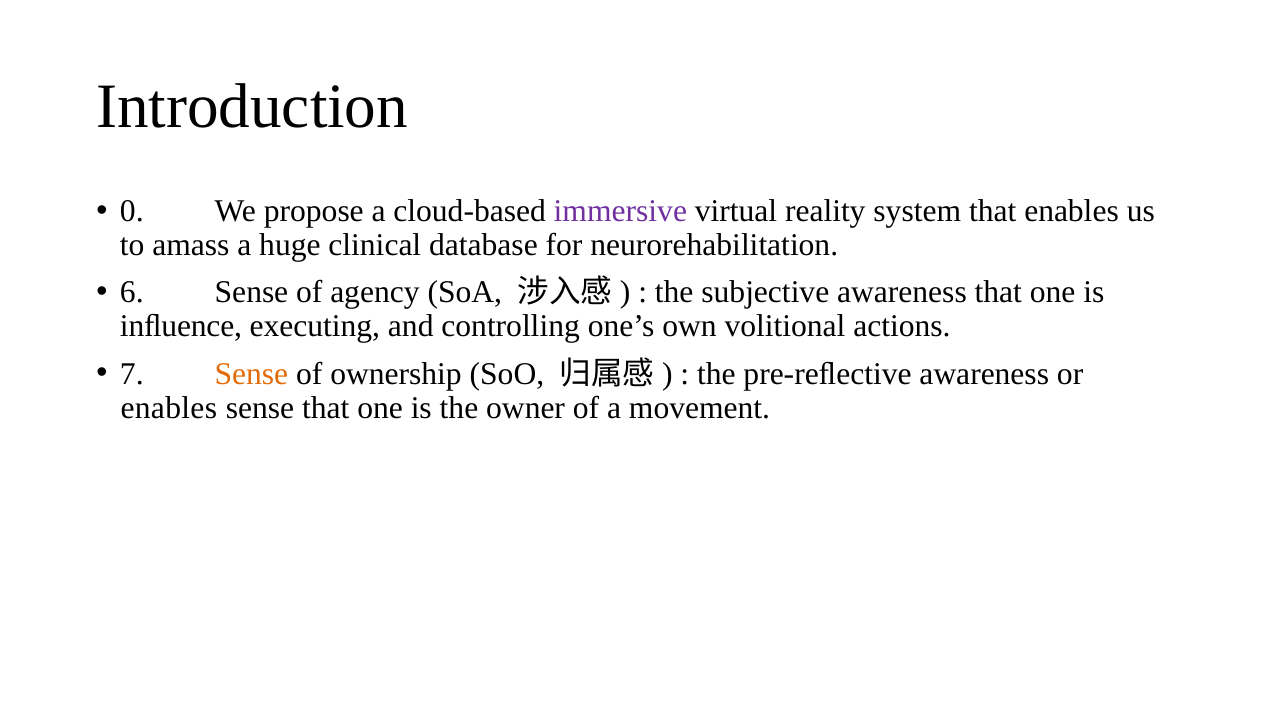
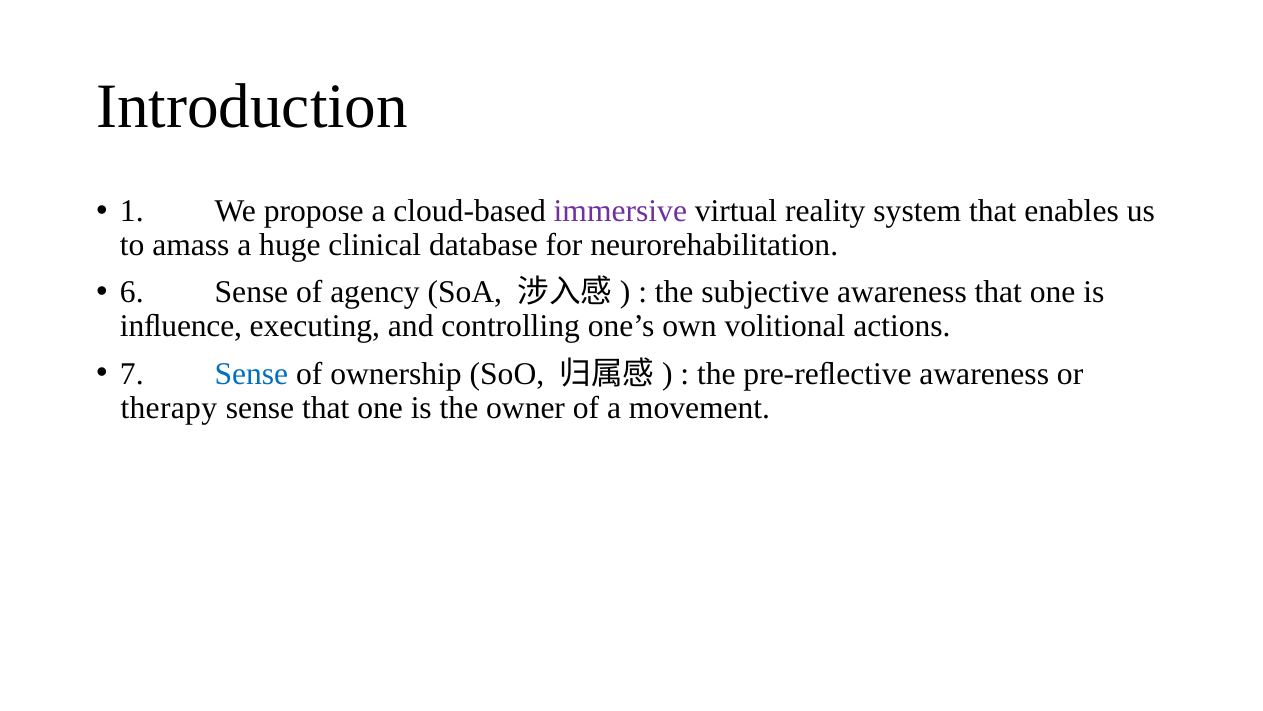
0: 0 -> 1
Sense at (251, 373) colour: orange -> blue
enables at (169, 407): enables -> therapy
